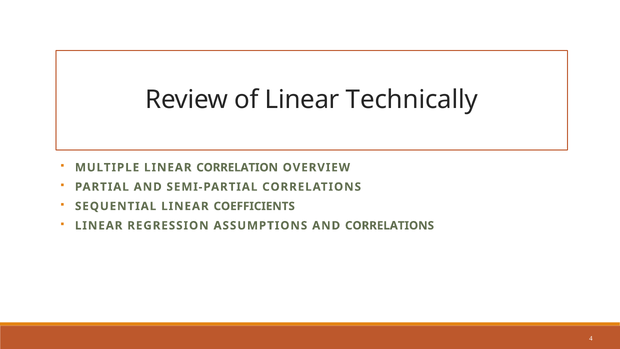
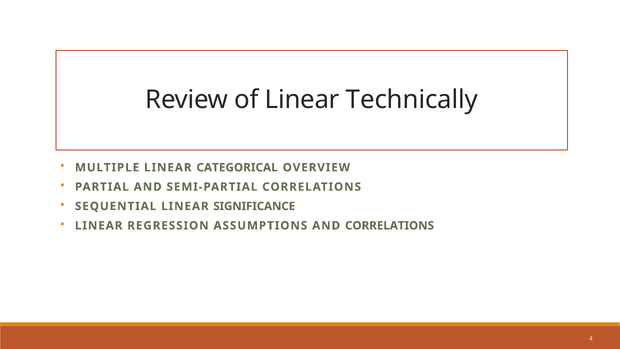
CORRELATION: CORRELATION -> CATEGORICAL
COEFFICIENTS: COEFFICIENTS -> SIGNIFICANCE
